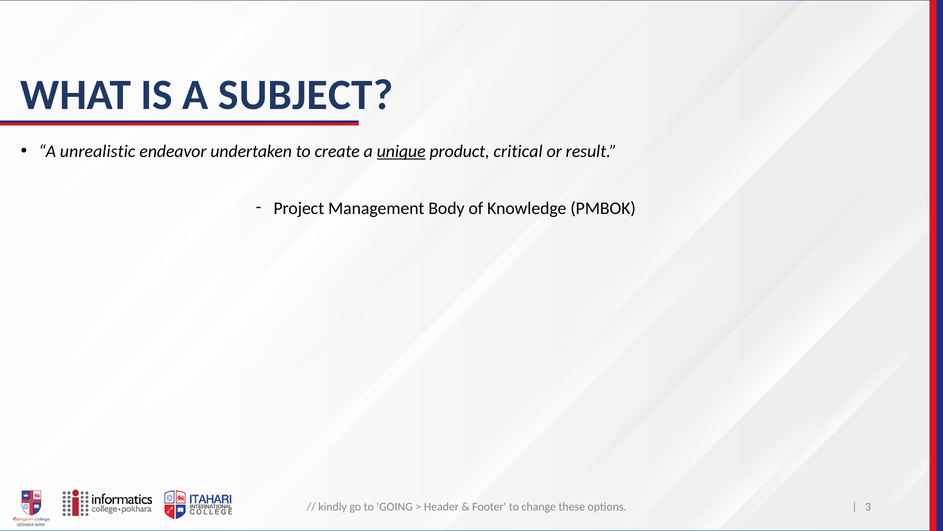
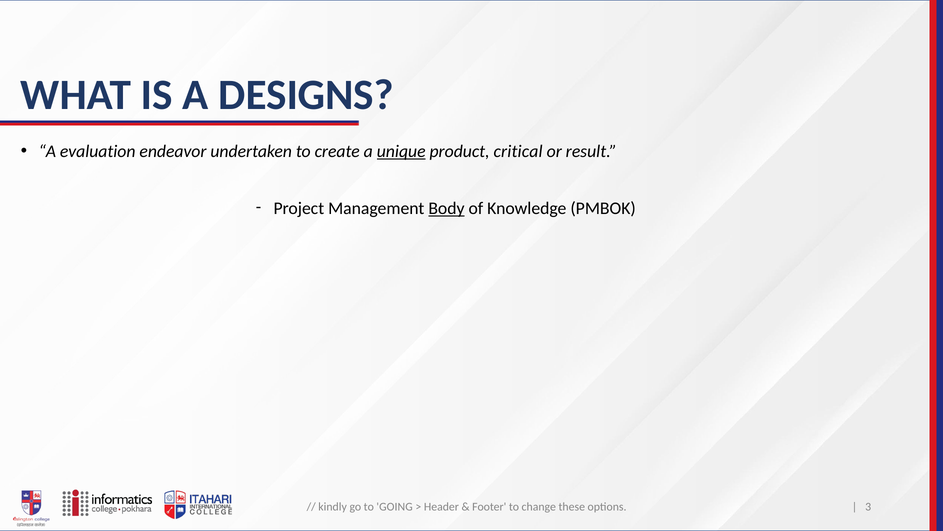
SUBJECT: SUBJECT -> DESIGNS
unrealistic: unrealistic -> evaluation
Body underline: none -> present
